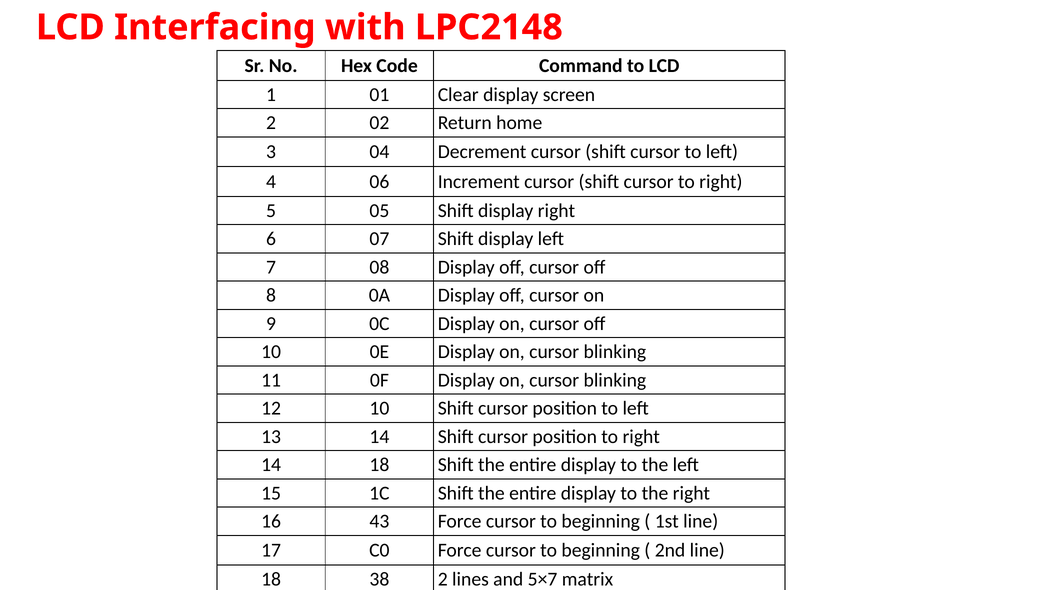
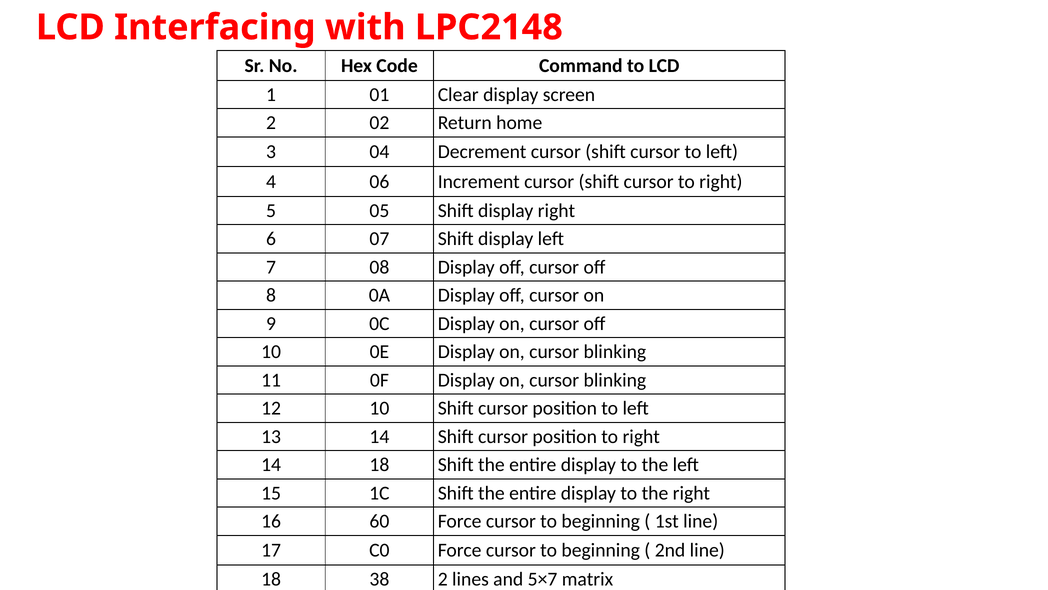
43: 43 -> 60
